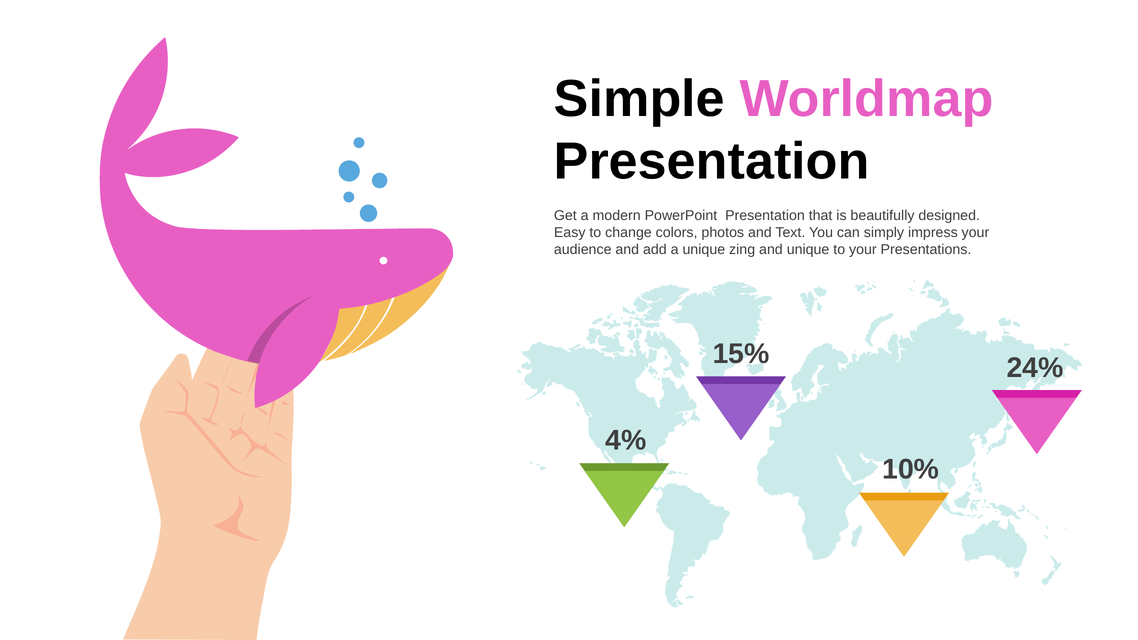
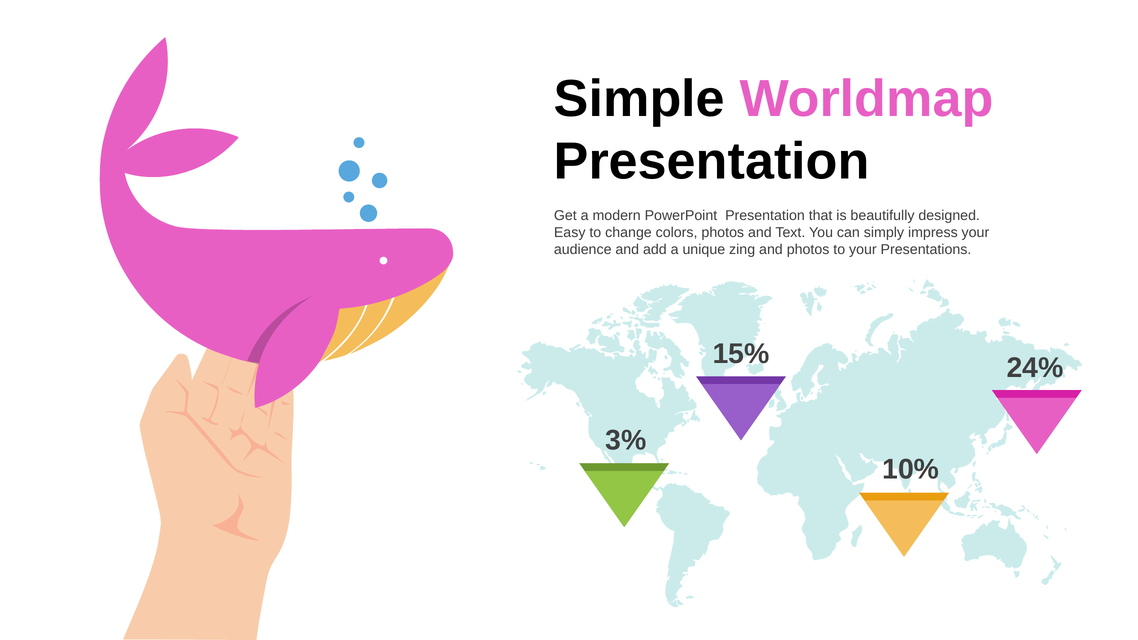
and unique: unique -> photos
4%: 4% -> 3%
